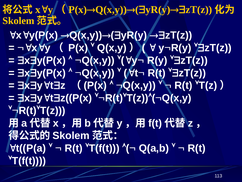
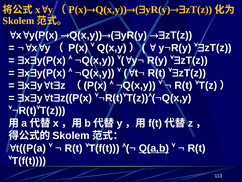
Q(a,b underline: none -> present
